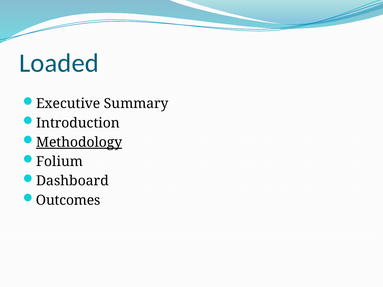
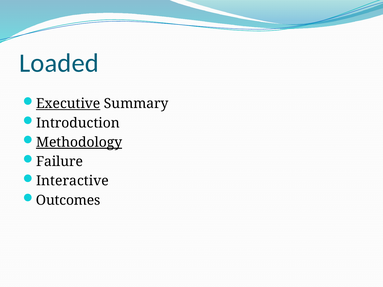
Executive underline: none -> present
Folium: Folium -> Failure
Dashboard: Dashboard -> Interactive
